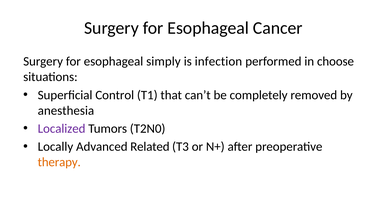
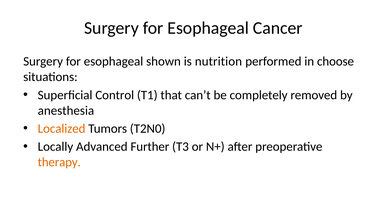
simply: simply -> shown
infection: infection -> nutrition
Localized colour: purple -> orange
Related: Related -> Further
